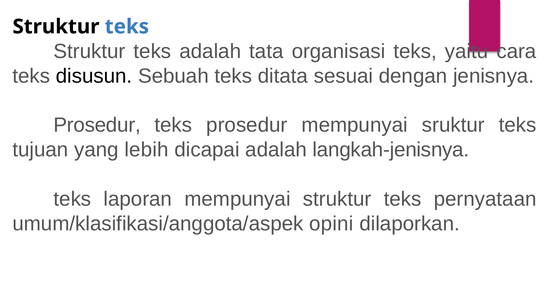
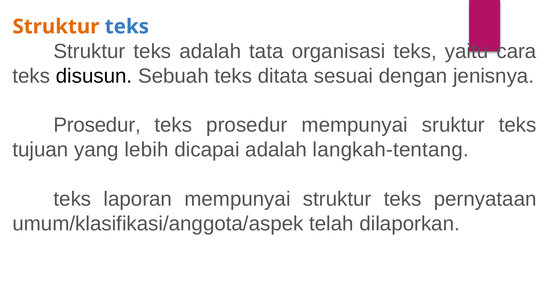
Struktur at (56, 27) colour: black -> orange
langkah-jenisnya: langkah-jenisnya -> langkah-tentang
opini: opini -> telah
